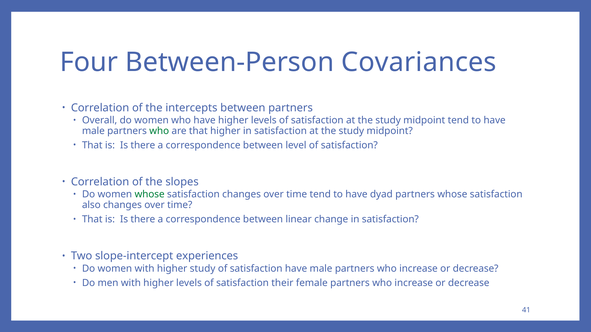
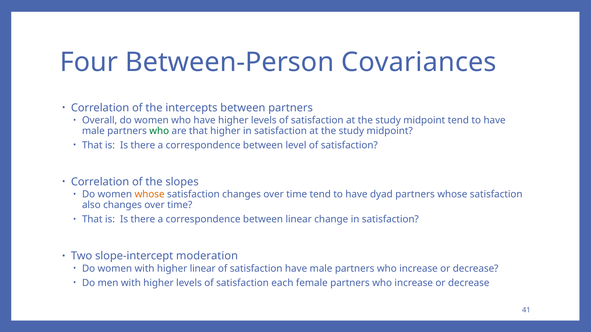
whose at (150, 195) colour: green -> orange
experiences: experiences -> moderation
higher study: study -> linear
their: their -> each
